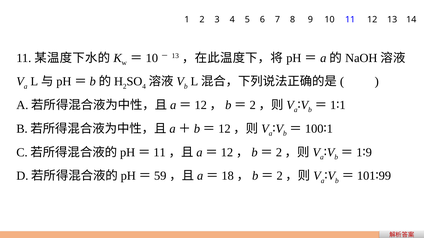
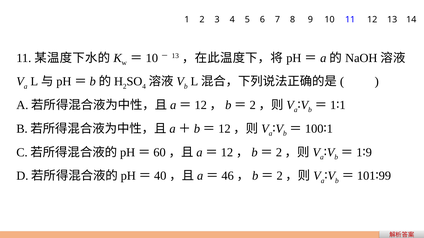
11 at (160, 153): 11 -> 60
59: 59 -> 40
18: 18 -> 46
